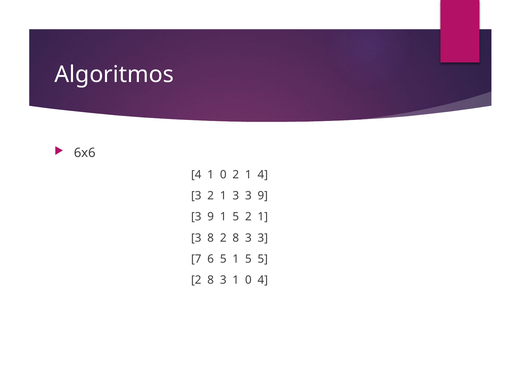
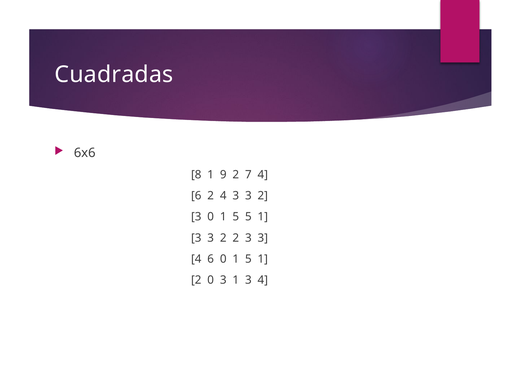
Algoritmos: Algoritmos -> Cuadradas
4 at (196, 175): 4 -> 8
0 at (223, 175): 0 -> 9
1 at (248, 175): 1 -> 7
3 at (196, 196): 3 -> 6
1 at (223, 196): 1 -> 4
9 at (263, 196): 9 -> 2
9 at (211, 217): 9 -> 0
1 5 2: 2 -> 5
8 at (211, 238): 8 -> 3
8 at (236, 238): 8 -> 2
7 at (196, 259): 7 -> 4
6 5: 5 -> 0
1 5 5: 5 -> 1
8 at (211, 280): 8 -> 0
3 1 0: 0 -> 3
